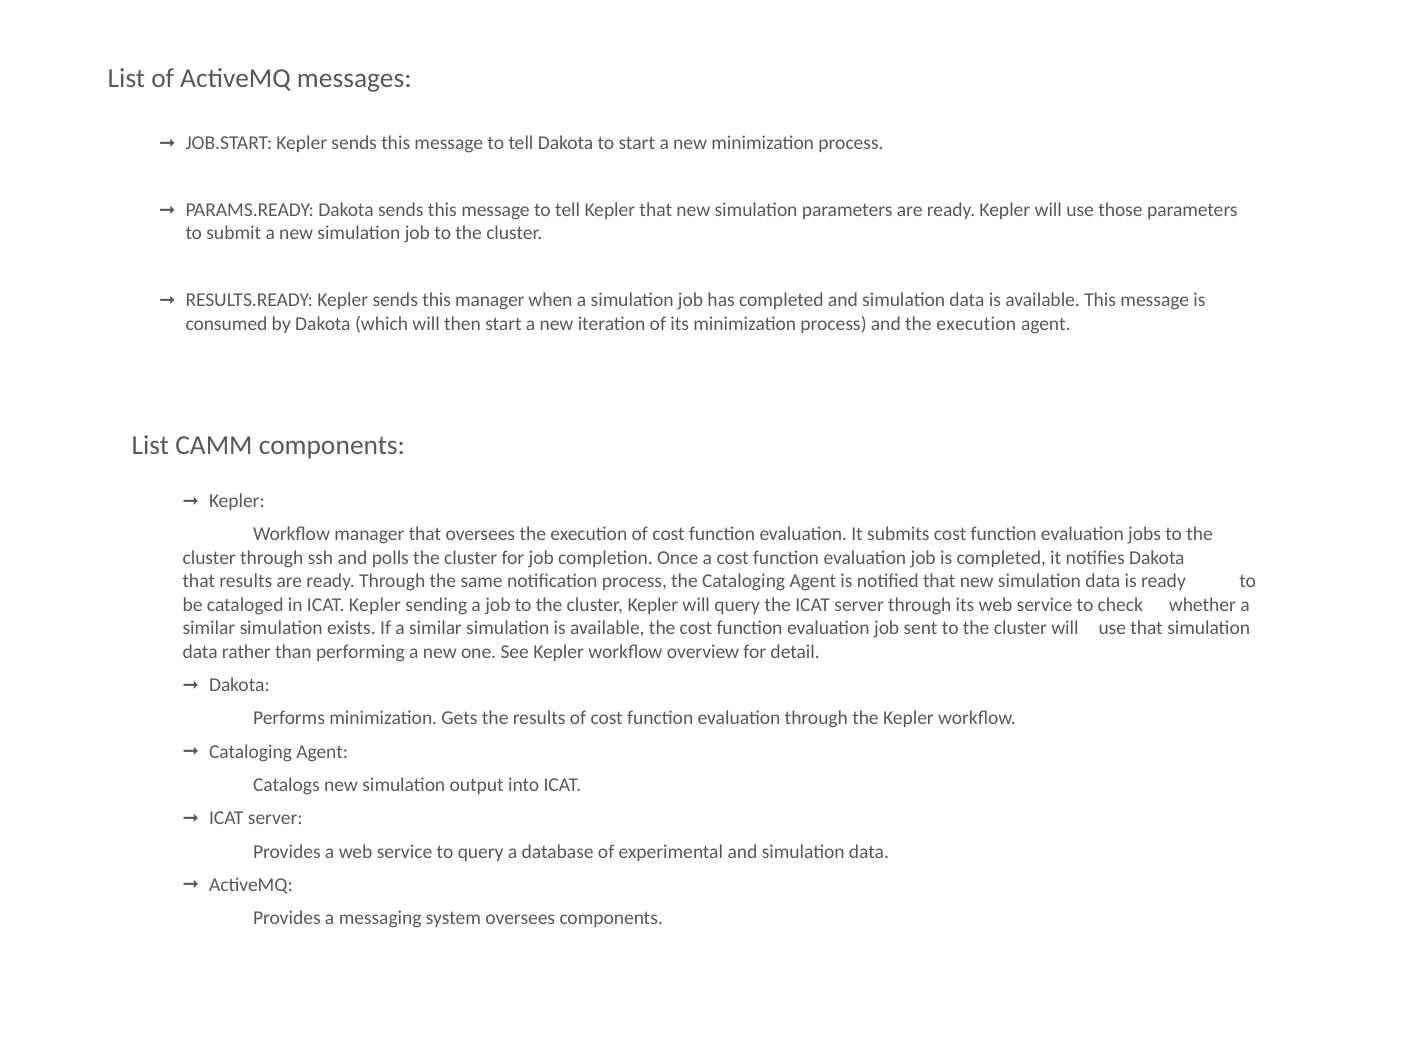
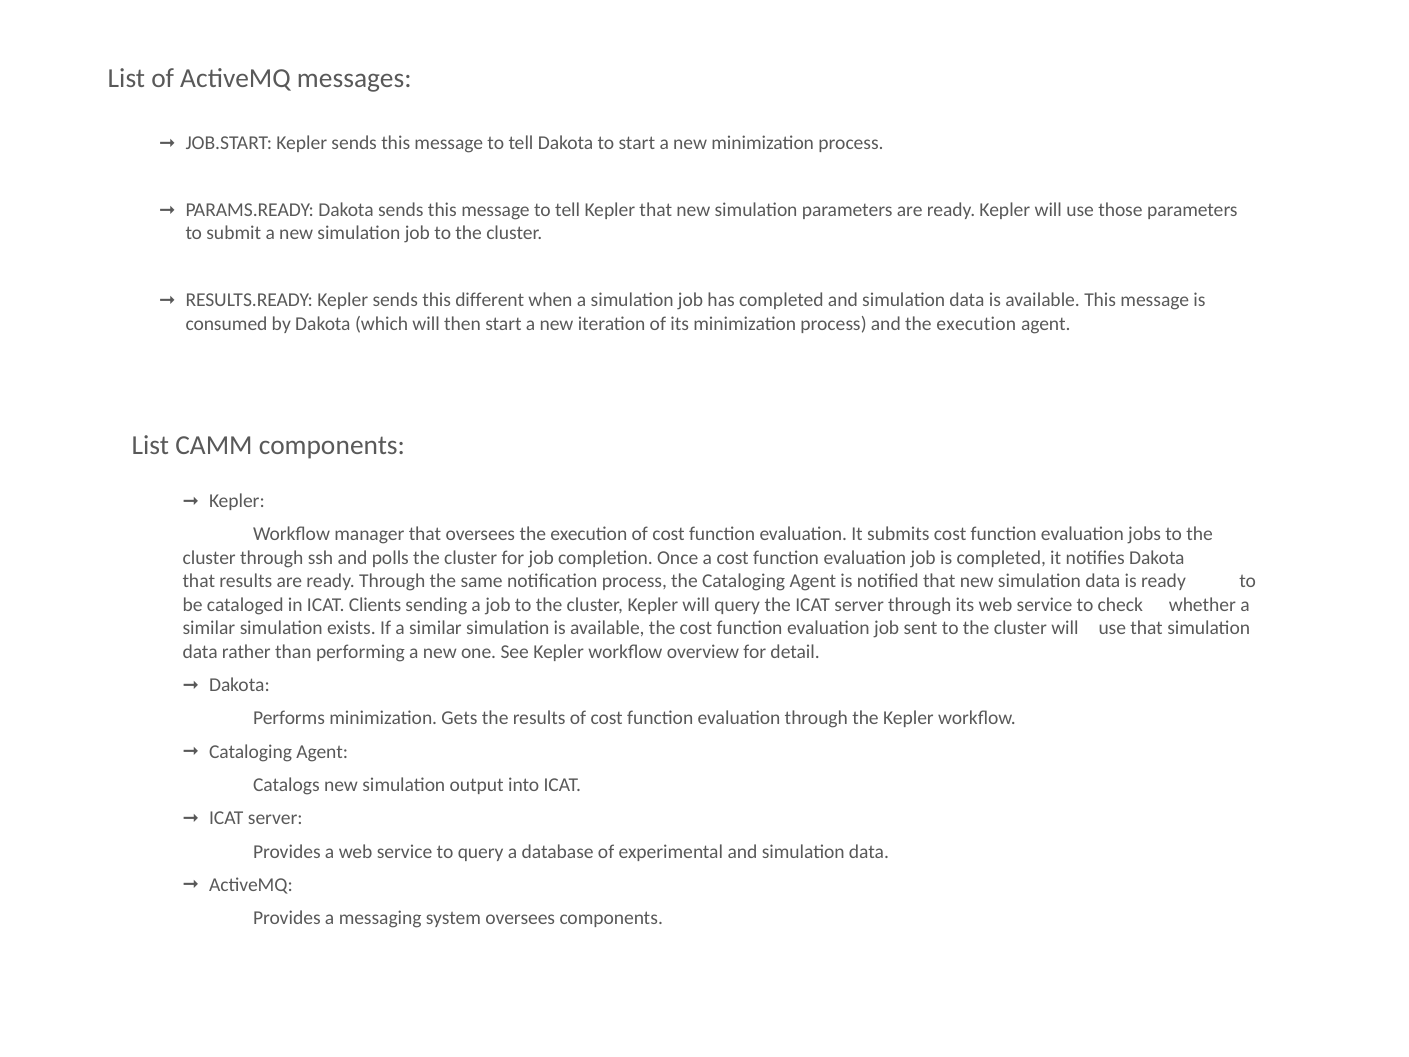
this manager: manager -> different
ICAT Kepler: Kepler -> Clients
